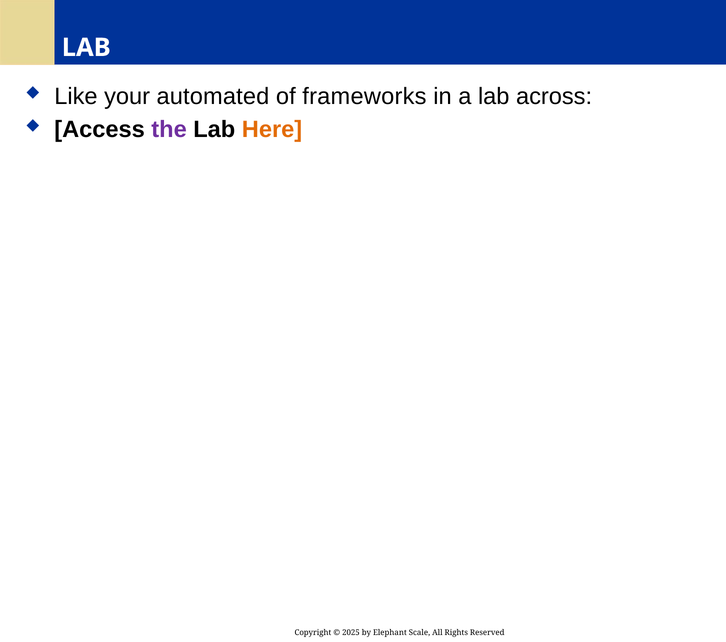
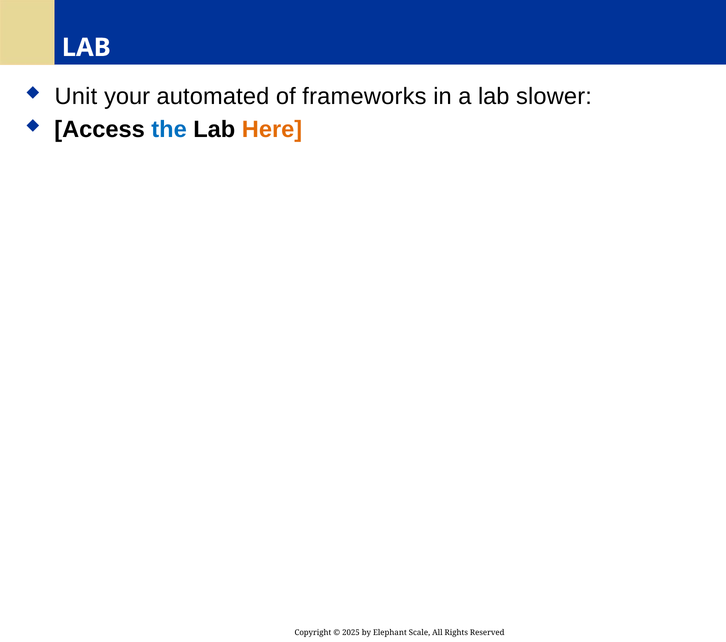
Like: Like -> Unit
across: across -> slower
the colour: purple -> blue
